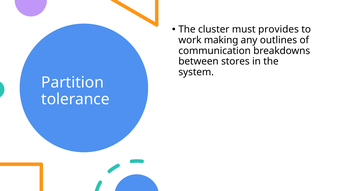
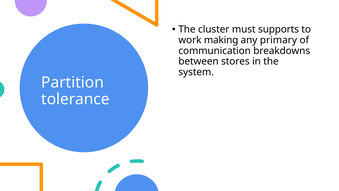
provides: provides -> supports
outlines: outlines -> primary
